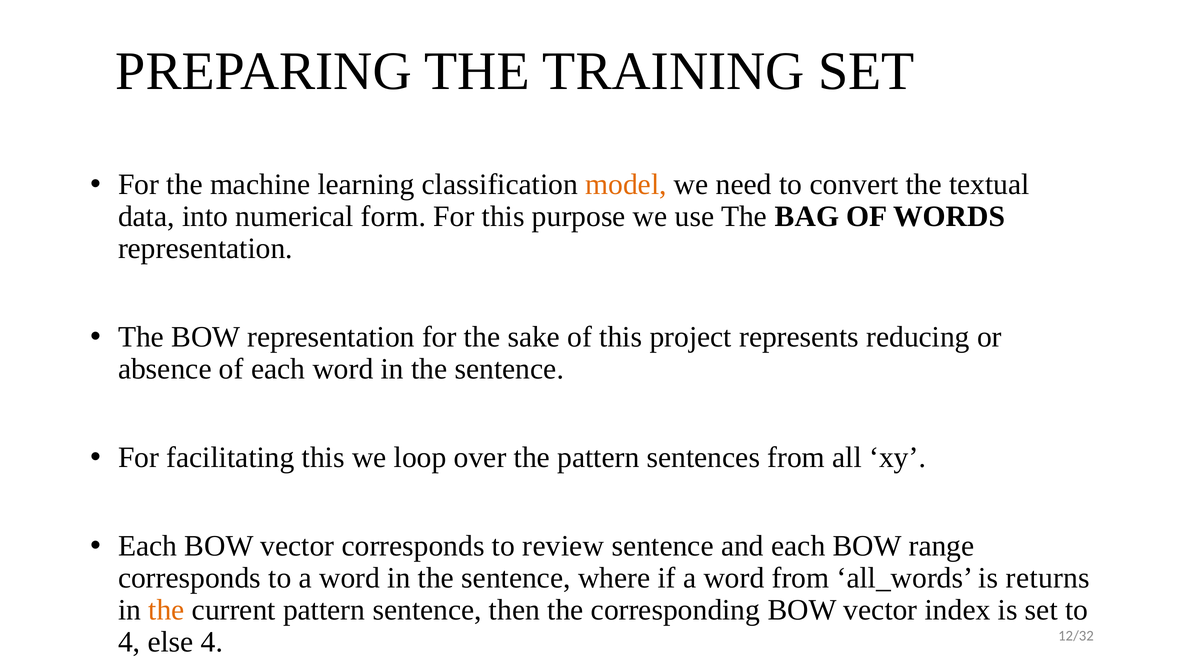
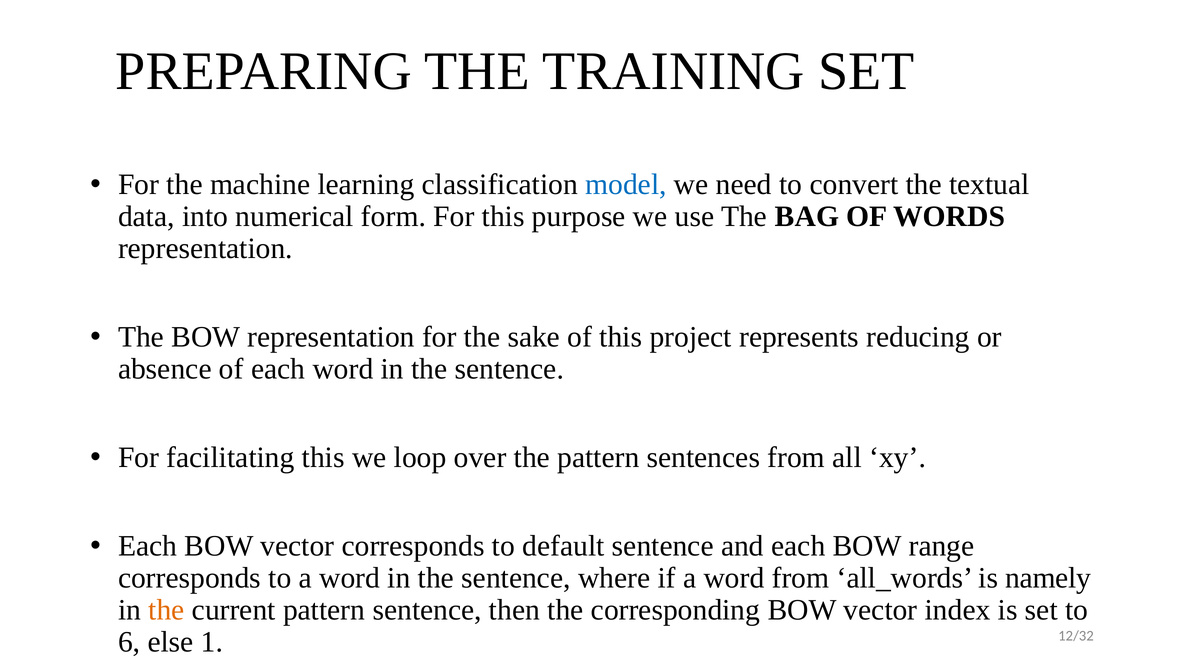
model colour: orange -> blue
review: review -> default
returns: returns -> namely
4 at (129, 642): 4 -> 6
else 4: 4 -> 1
